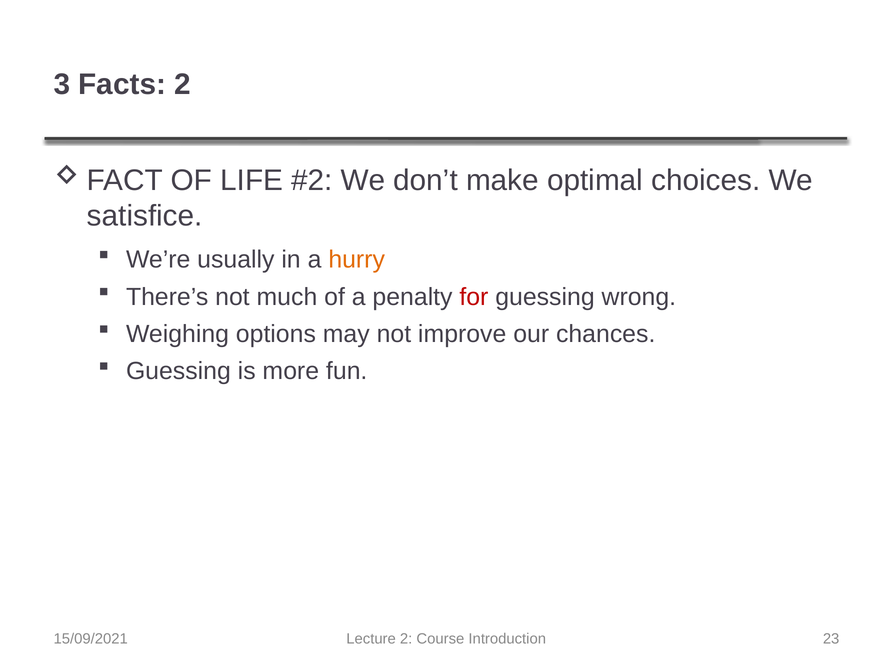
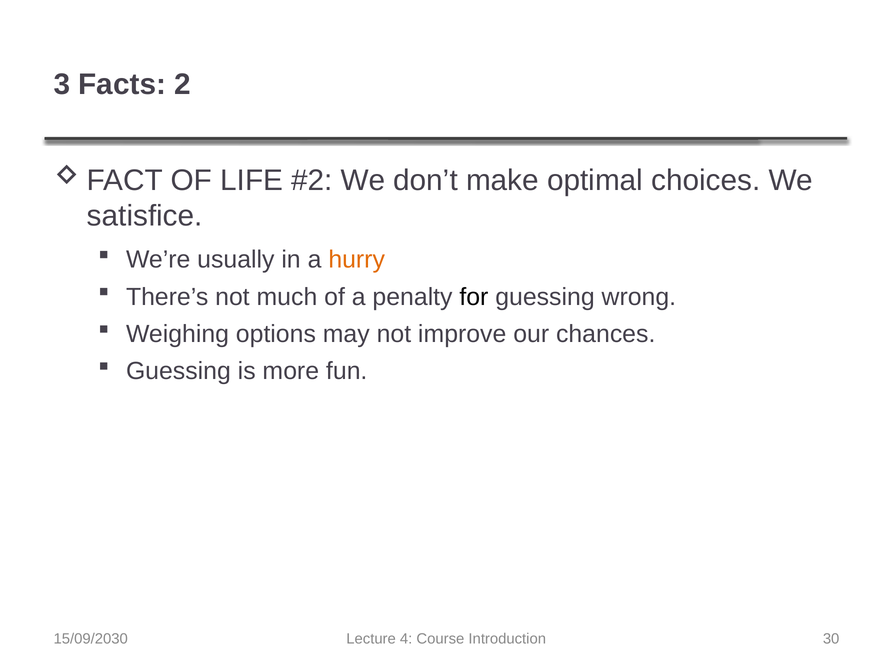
for colour: red -> black
15/09/2021: 15/09/2021 -> 15/09/2030
Lecture 2: 2 -> 4
23: 23 -> 30
